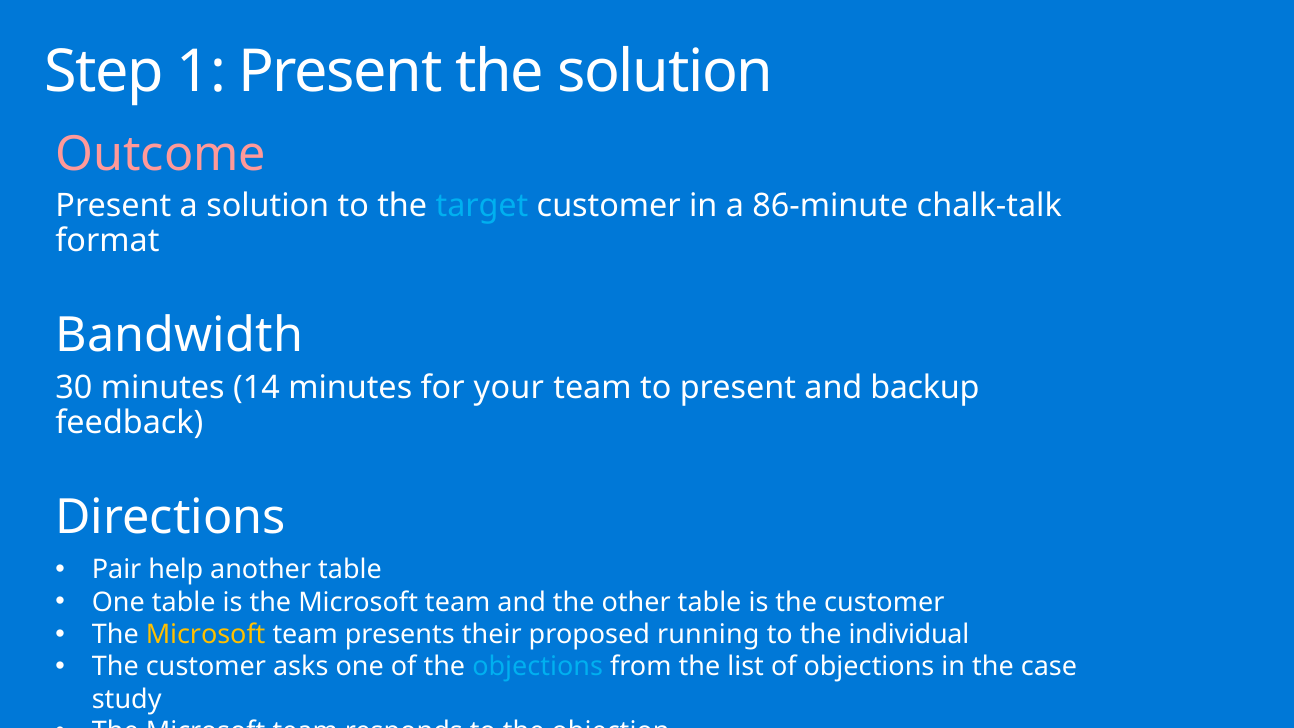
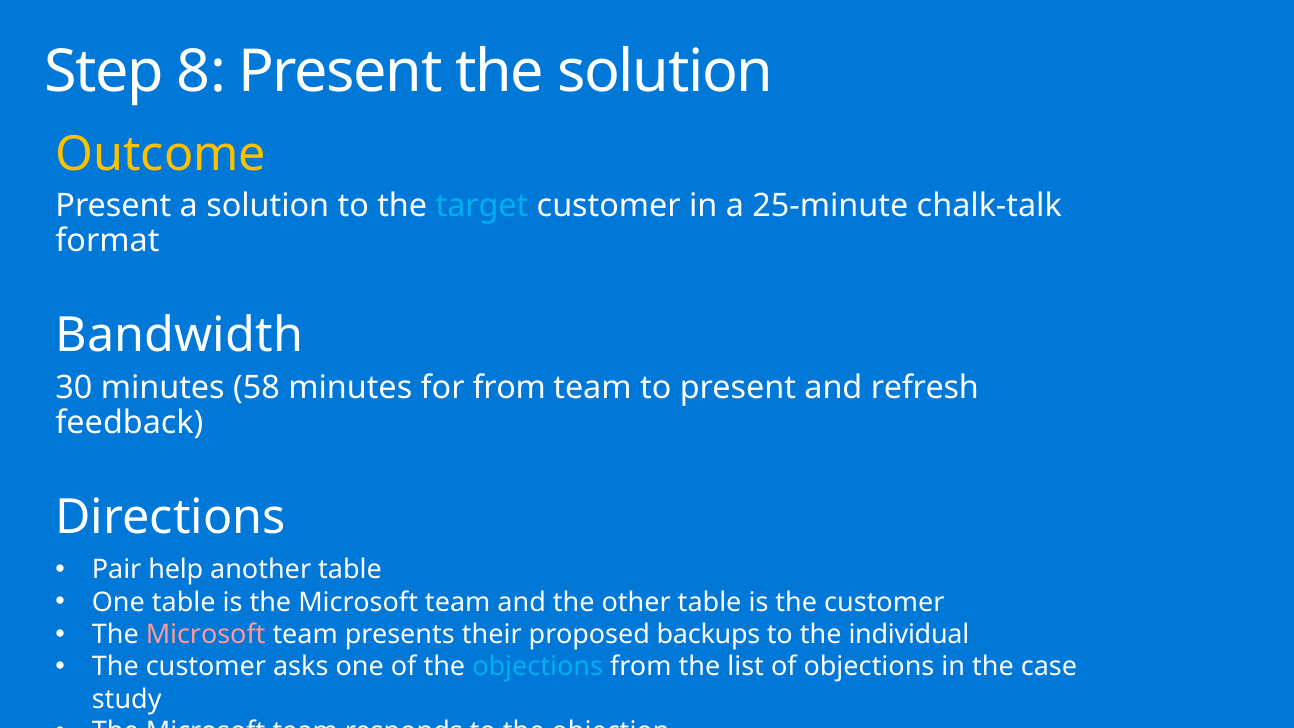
1: 1 -> 8
Outcome colour: pink -> yellow
86-minute: 86-minute -> 25-minute
14: 14 -> 58
for your: your -> from
backup: backup -> refresh
Microsoft at (206, 635) colour: yellow -> pink
running: running -> backups
